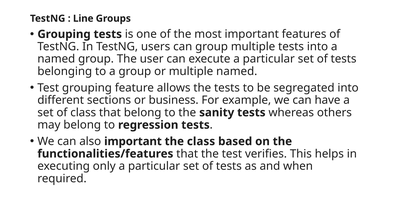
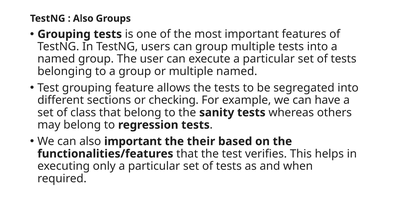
Line at (83, 19): Line -> Also
business: business -> checking
the class: class -> their
